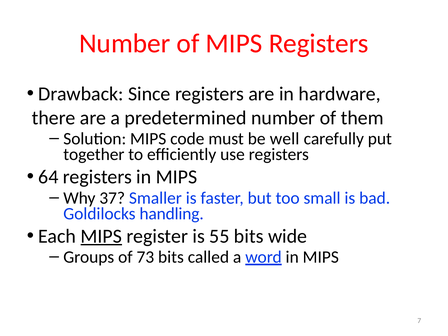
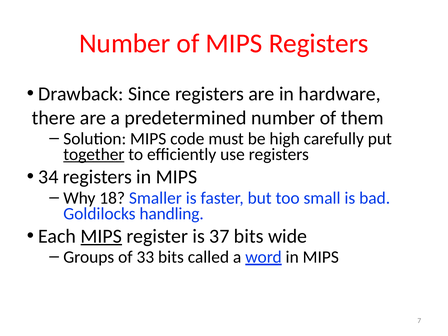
well: well -> high
together underline: none -> present
64: 64 -> 34
37: 37 -> 18
55: 55 -> 37
73: 73 -> 33
